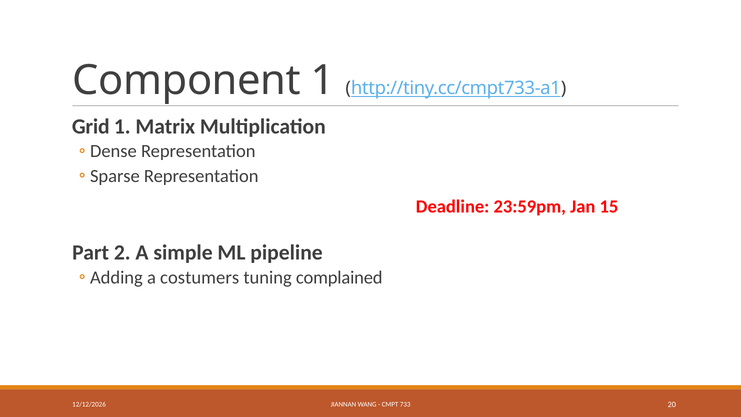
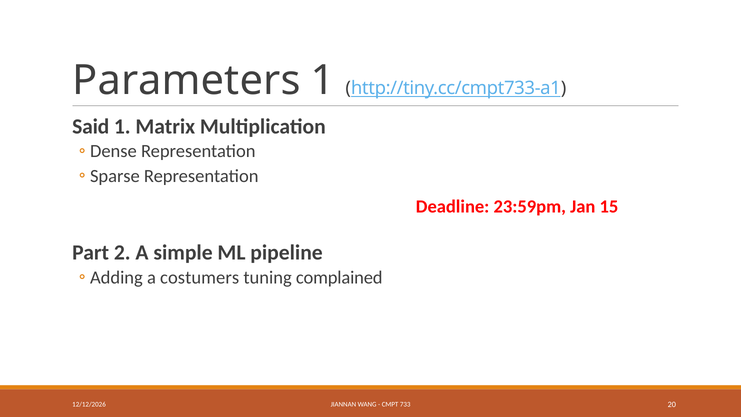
Component: Component -> Parameters
Grid: Grid -> Said
